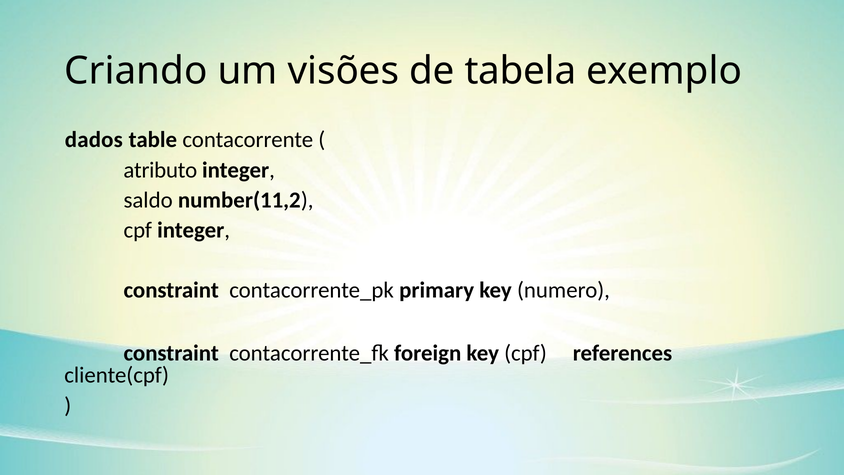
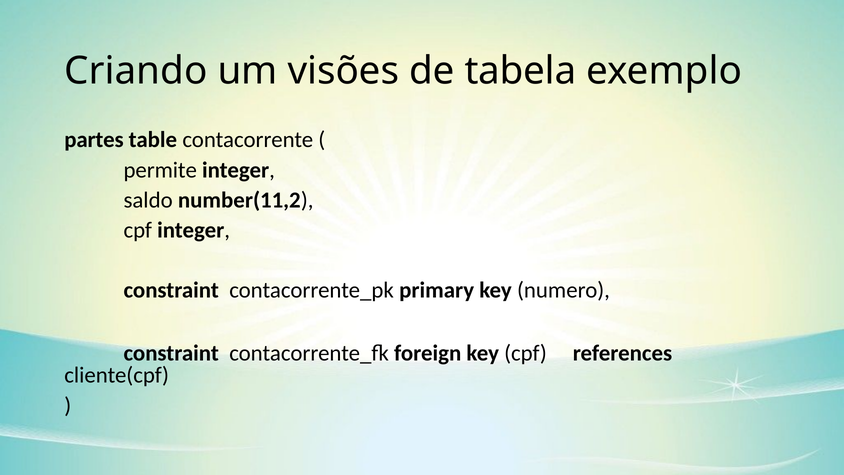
dados: dados -> partes
atributo: atributo -> permite
